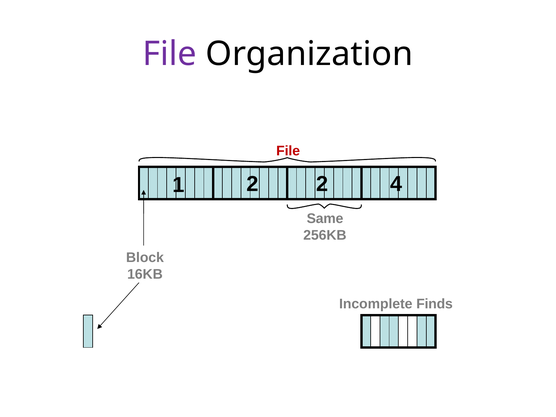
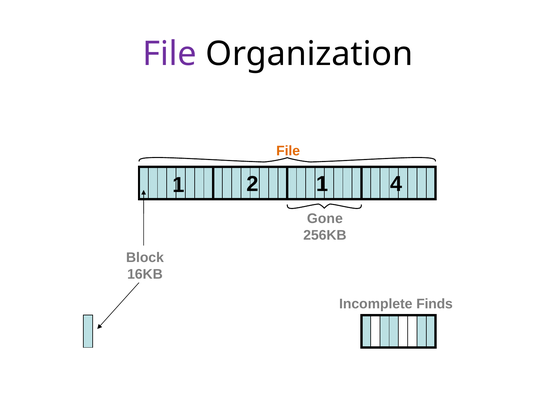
File at (288, 151) colour: red -> orange
1 2: 2 -> 1
Same: Same -> Gone
